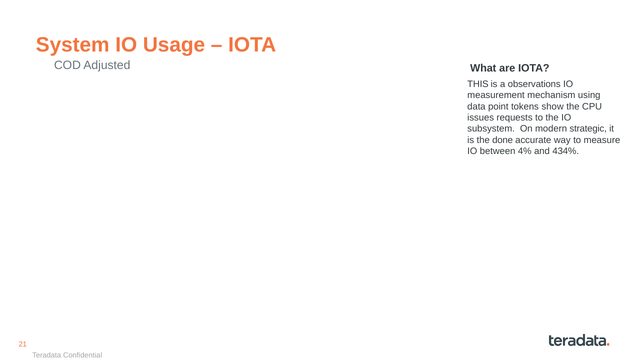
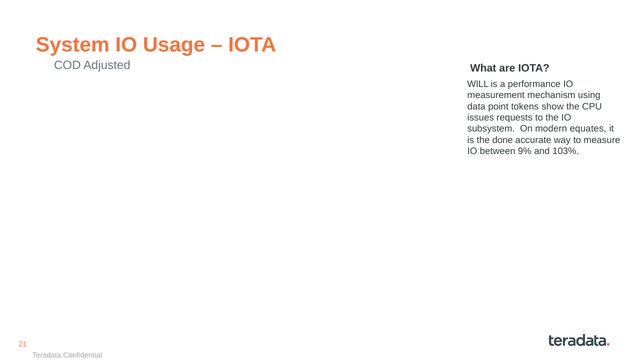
THIS: THIS -> WILL
observations: observations -> performance
strategic: strategic -> equates
4%: 4% -> 9%
434%: 434% -> 103%
